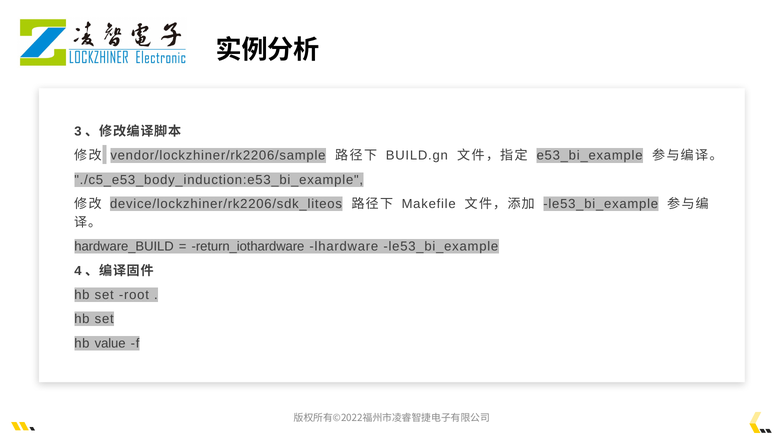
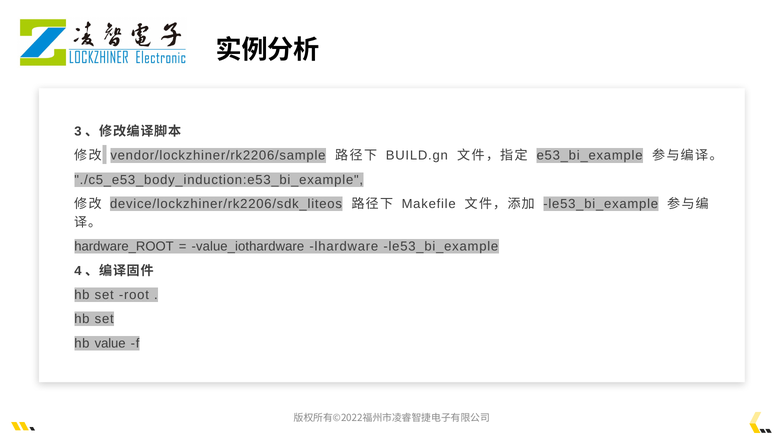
hardware_BUILD: hardware_BUILD -> hardware_ROOT
return_iothardware: return_iothardware -> value_iothardware
